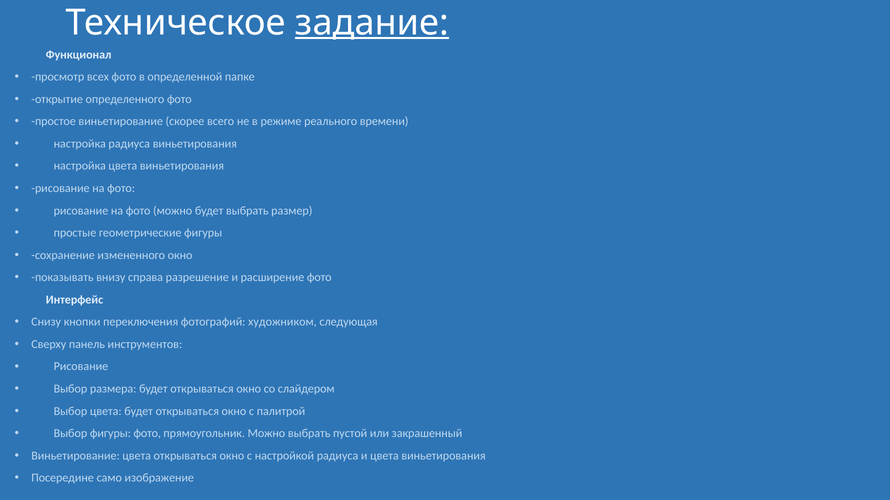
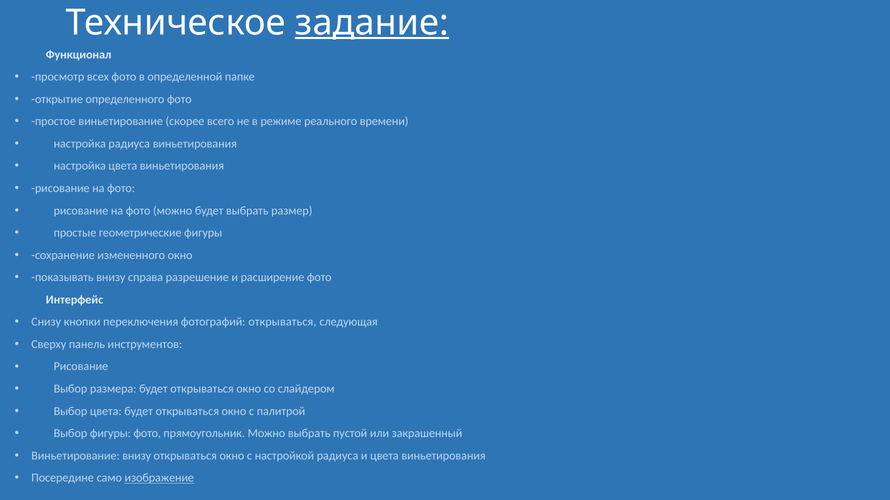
фотографий художником: художником -> открываться
Виньетирование цвета: цвета -> внизу
изображение underline: none -> present
